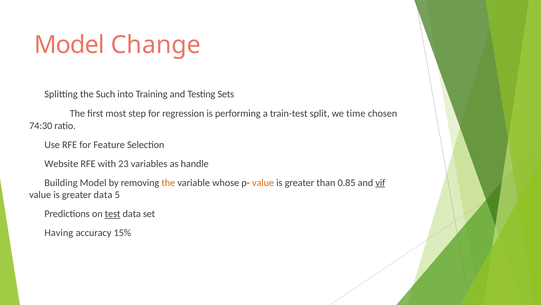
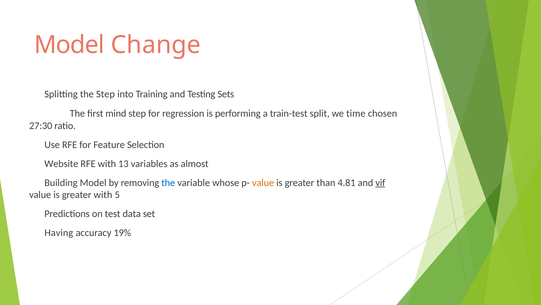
the Such: Such -> Step
most: most -> mind
74:30: 74:30 -> 27:30
23: 23 -> 13
handle: handle -> almost
the at (168, 182) colour: orange -> blue
0.85: 0.85 -> 4.81
greater data: data -> with
test underline: present -> none
15%: 15% -> 19%
